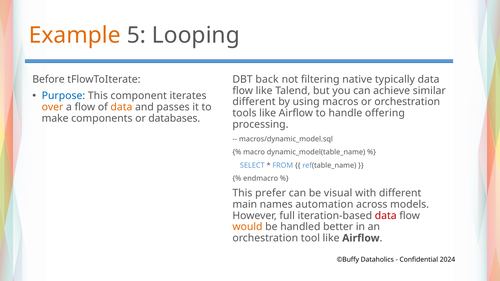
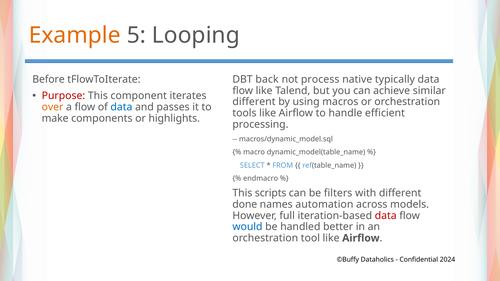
filtering: filtering -> process
Purpose colour: blue -> red
data at (121, 107) colour: orange -> blue
offering: offering -> efficient
databases: databases -> highlights
prefer: prefer -> scripts
visual: visual -> filters
main: main -> done
would colour: orange -> blue
